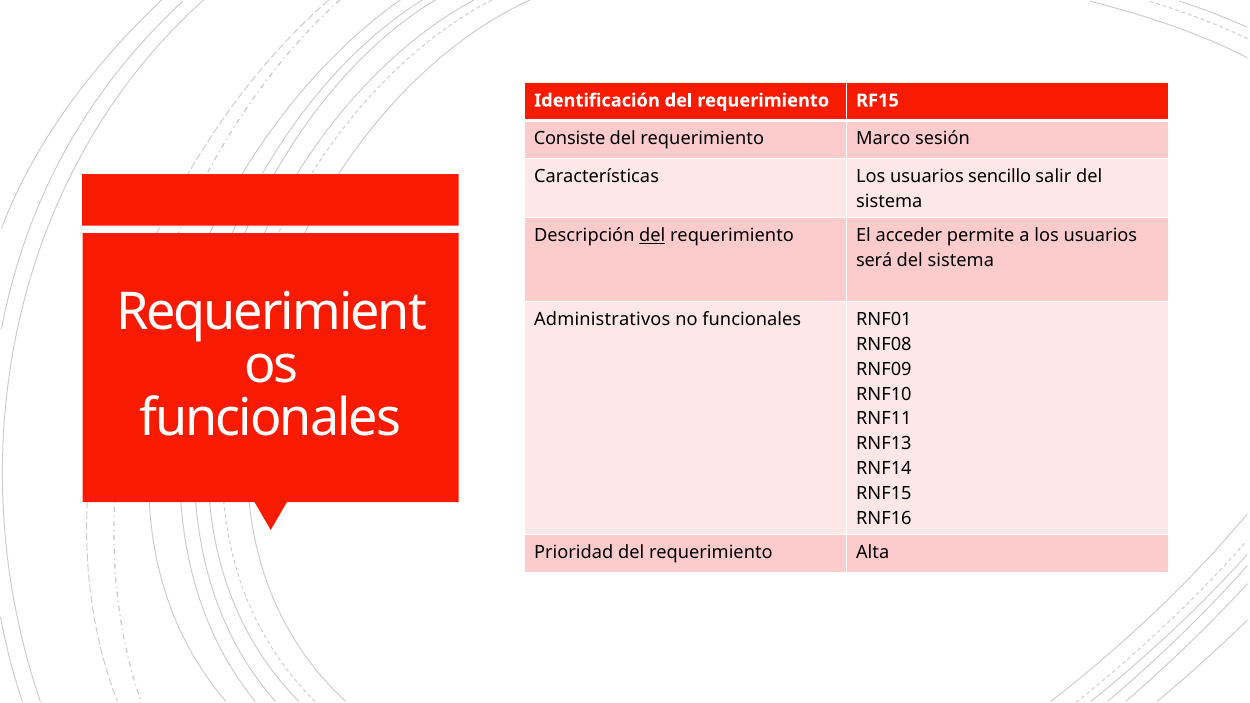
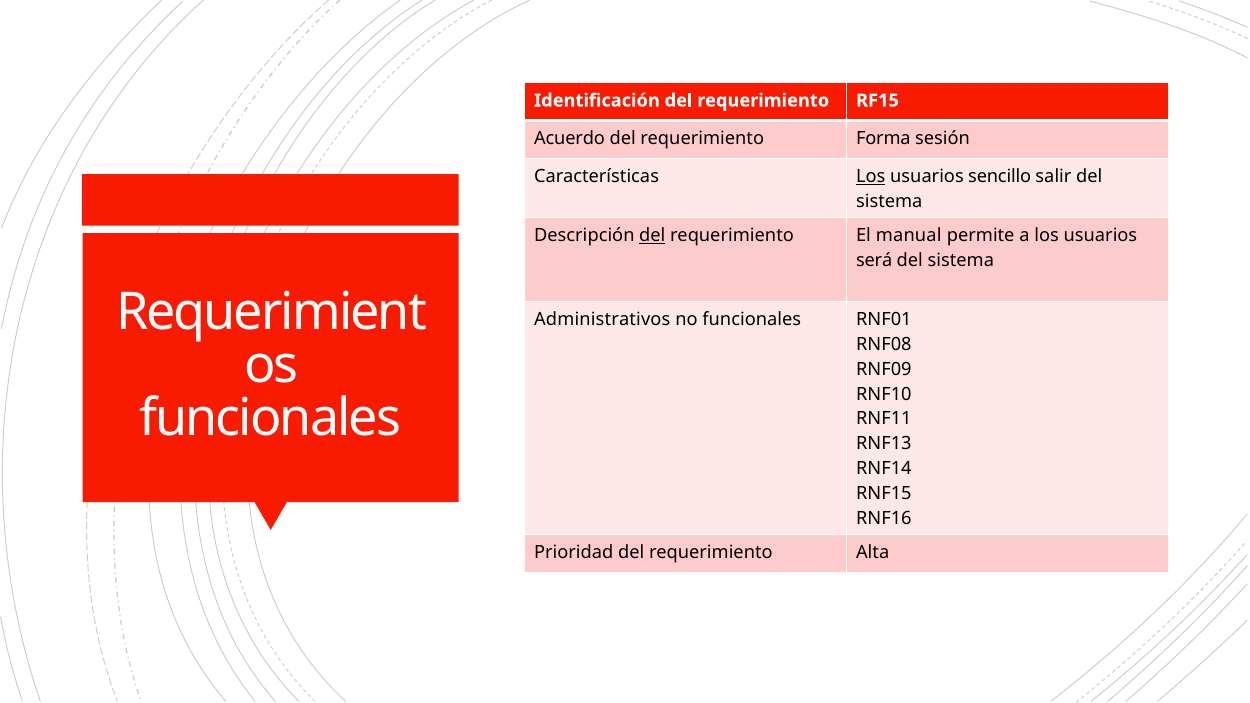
Consiste: Consiste -> Acuerdo
Marco: Marco -> Forma
Los at (871, 177) underline: none -> present
acceder: acceder -> manual
